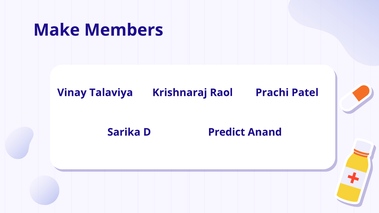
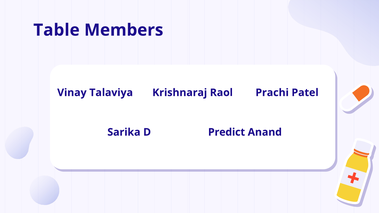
Make: Make -> Table
